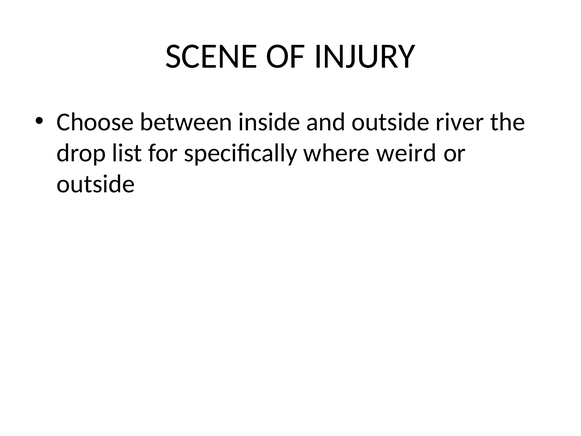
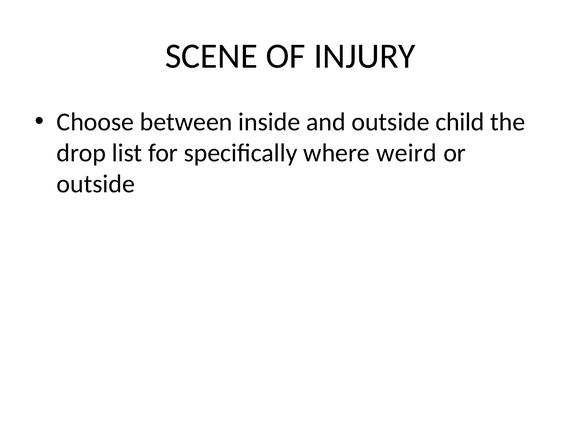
river: river -> child
